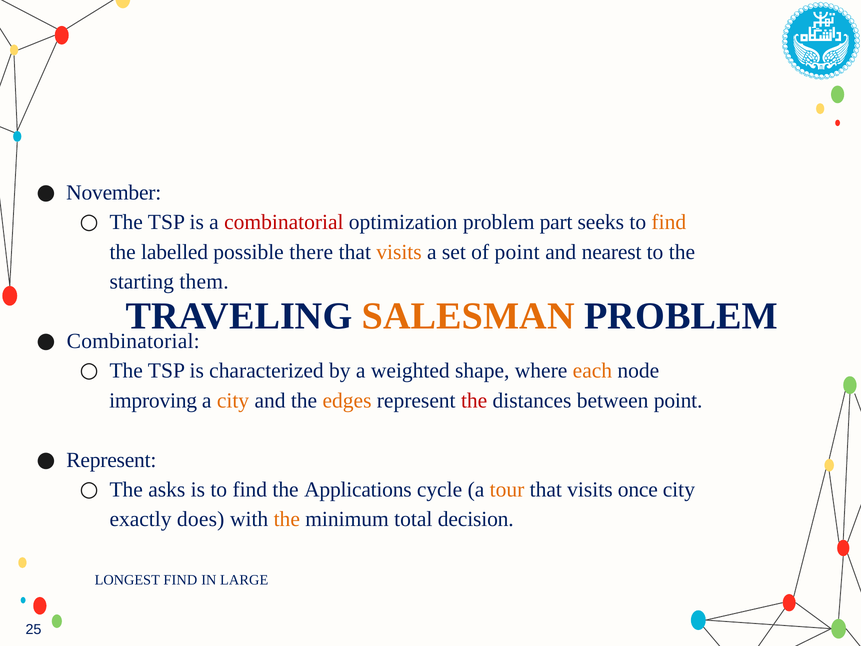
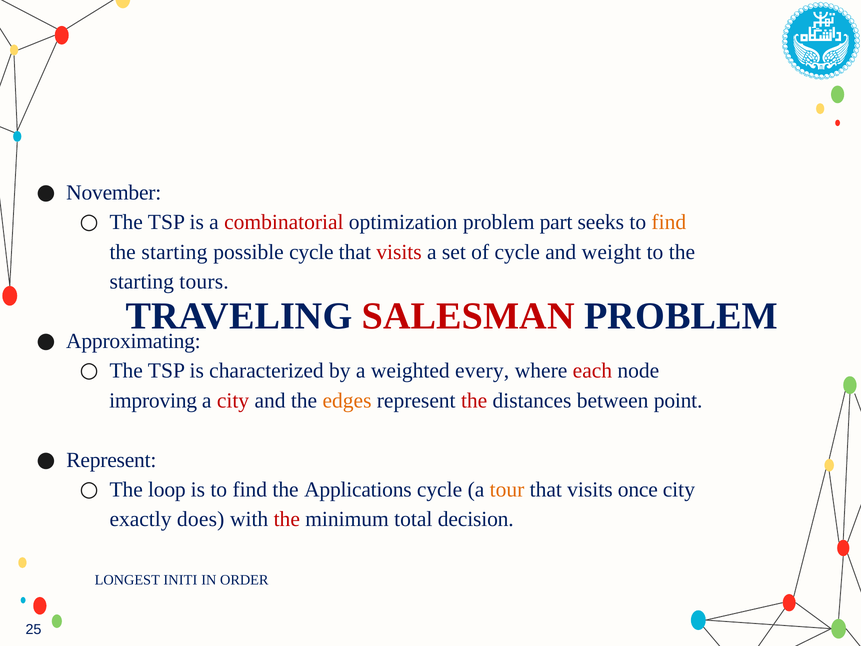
labelled at (175, 252): labelled -> starting
possible there: there -> cycle
visits at (399, 252) colour: orange -> red
of point: point -> cycle
nearest: nearest -> weight
them: them -> tours
SALESMAN colour: orange -> red
Combinatorial at (133, 341): Combinatorial -> Approximating
shape: shape -> every
each colour: orange -> red
city at (233, 400) colour: orange -> red
asks: asks -> loop
the at (287, 519) colour: orange -> red
LONGEST FIND: FIND -> INITI
LARGE: LARGE -> ORDER
